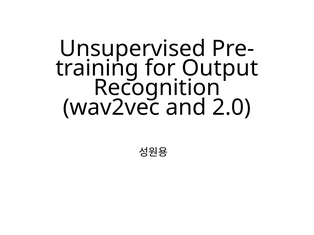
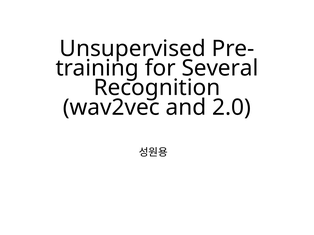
Output: Output -> Several
